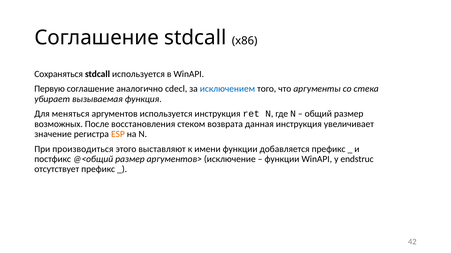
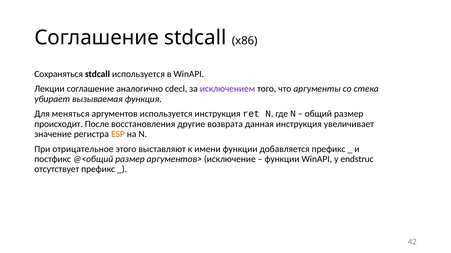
Первую: Первую -> Лекции
исключением colour: blue -> purple
возможных: возможных -> происходит
стеком: стеком -> другие
производиться: производиться -> отрицательное
